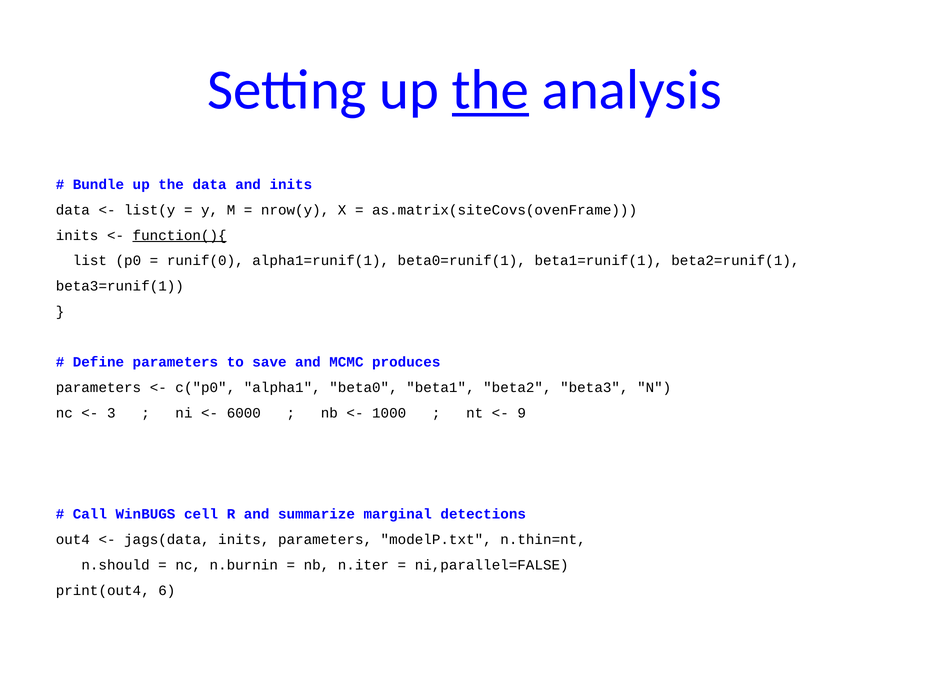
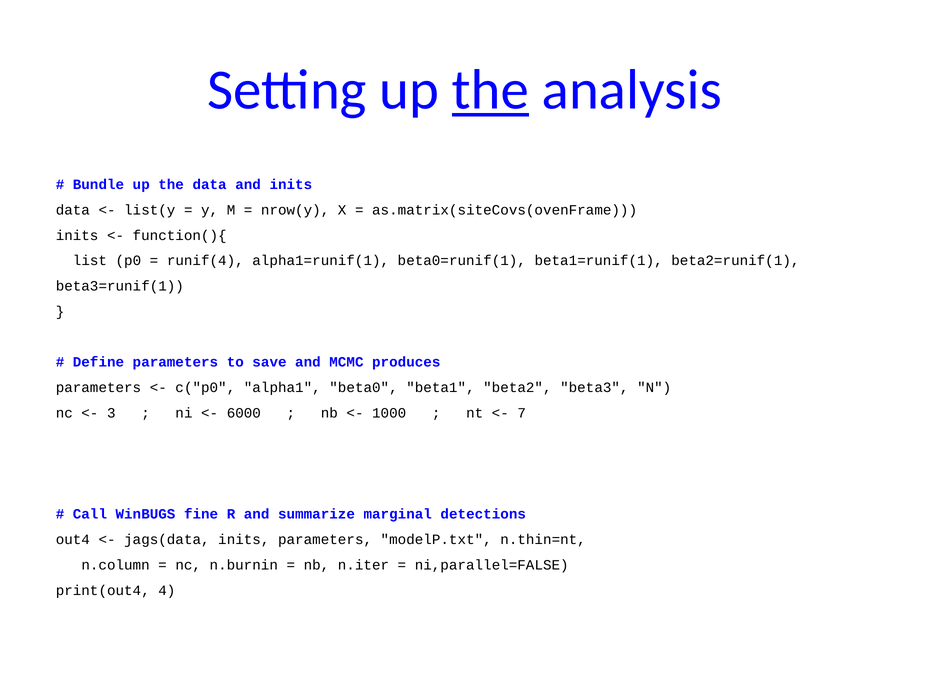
function(){ underline: present -> none
runif(0: runif(0 -> runif(4
9: 9 -> 7
cell: cell -> fine
n.should: n.should -> n.column
6: 6 -> 4
